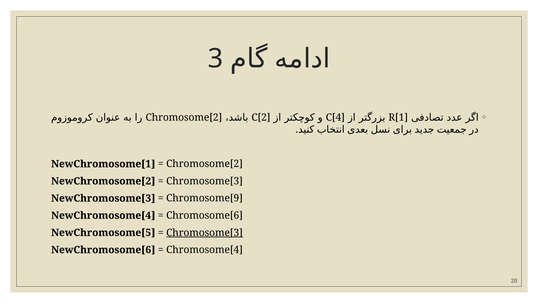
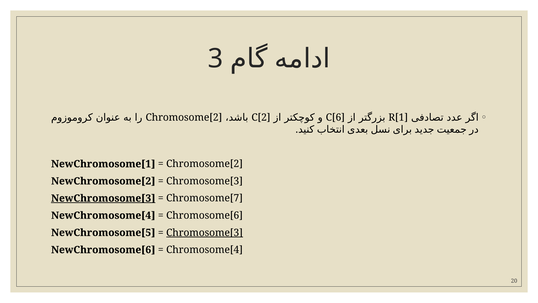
C[4: C[4 -> C[6
NewChromosome[3 underline: none -> present
Chromosome[9: Chromosome[9 -> Chromosome[7
